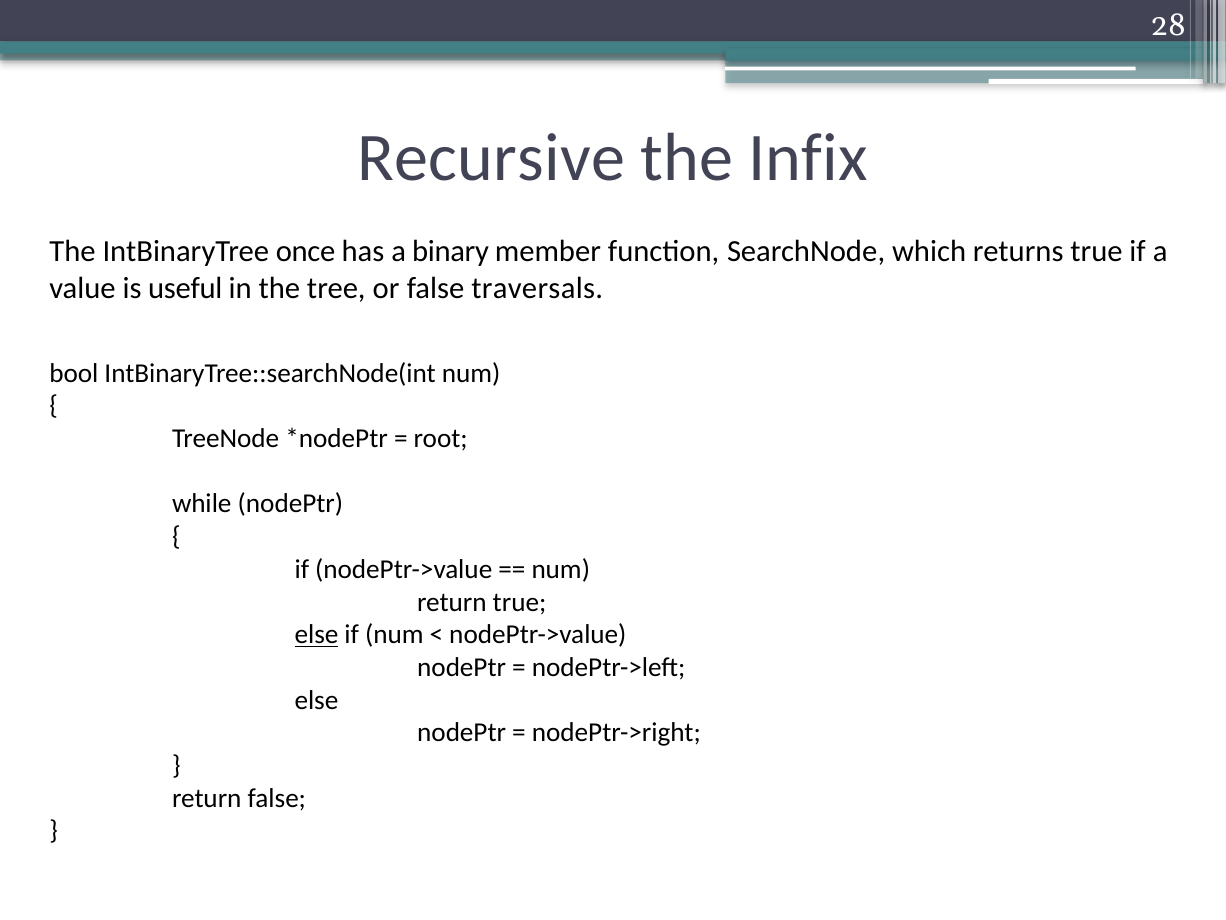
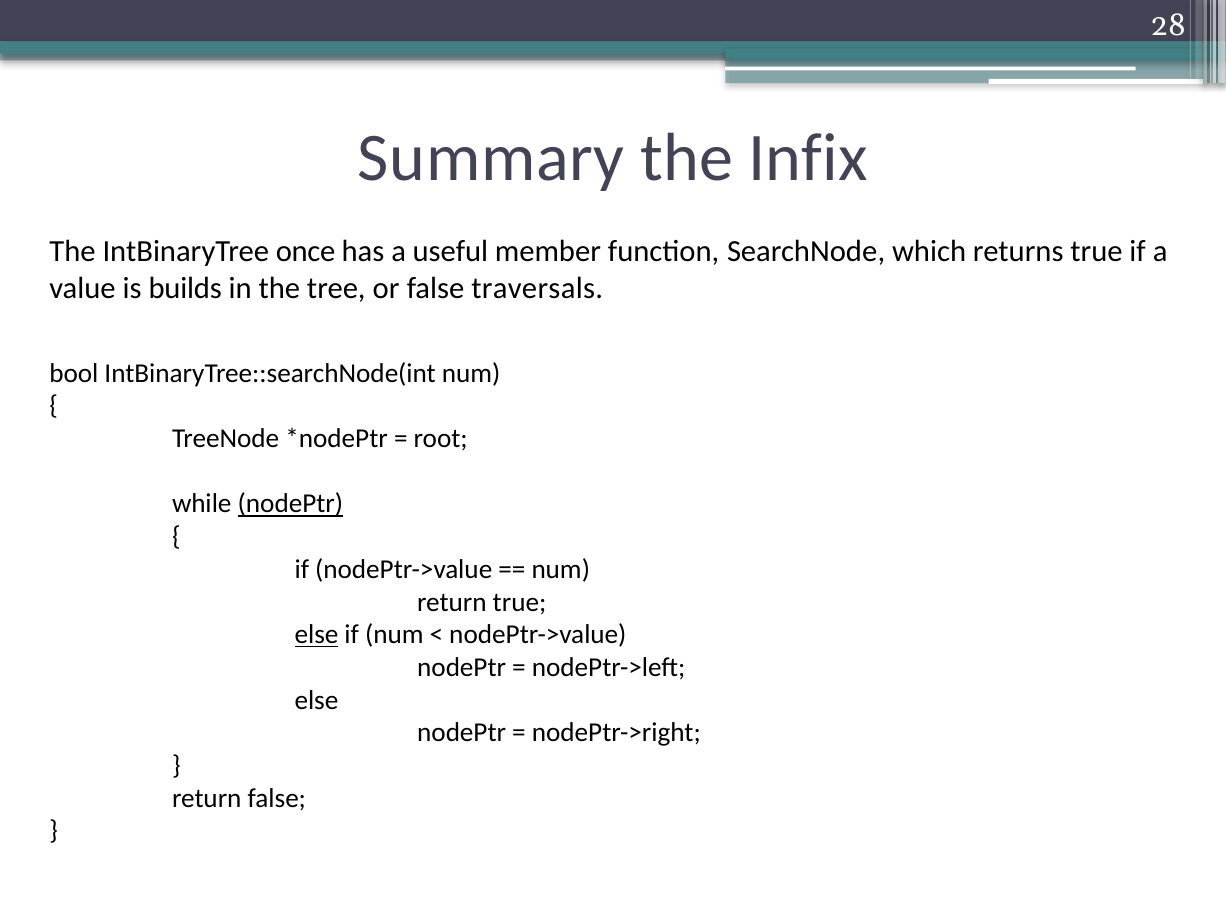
Recursive: Recursive -> Summary
binary: binary -> useful
useful: useful -> builds
nodePtr at (290, 504) underline: none -> present
